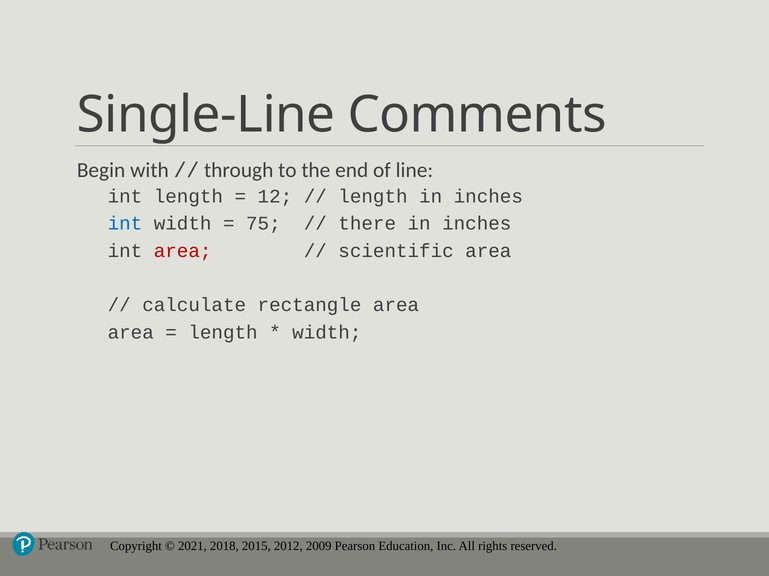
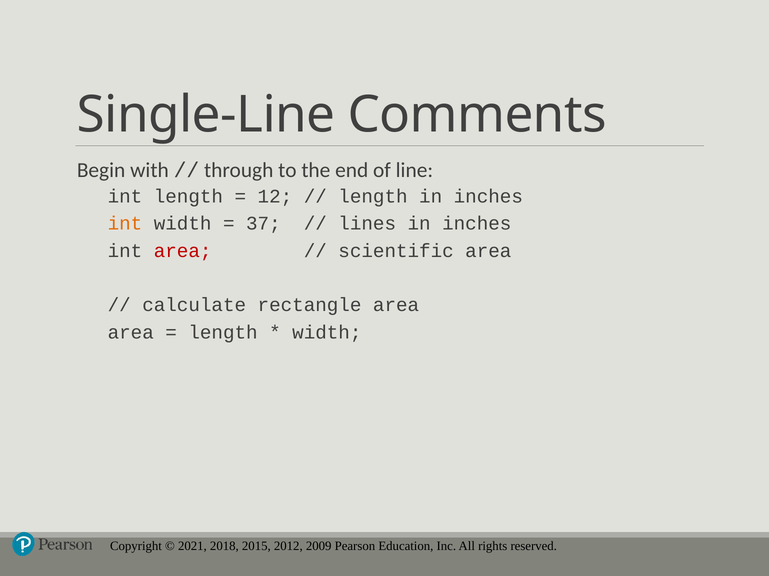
int at (125, 224) colour: blue -> orange
75: 75 -> 37
there: there -> lines
